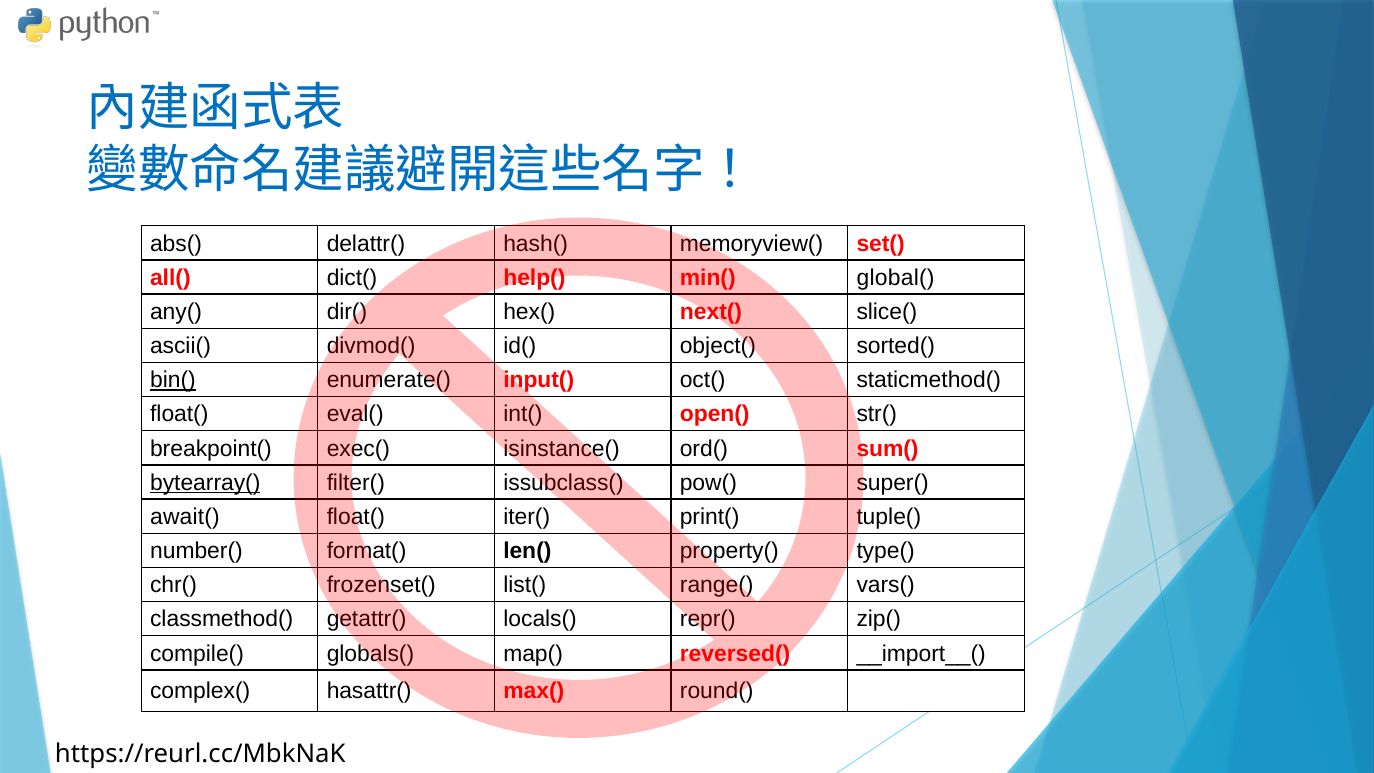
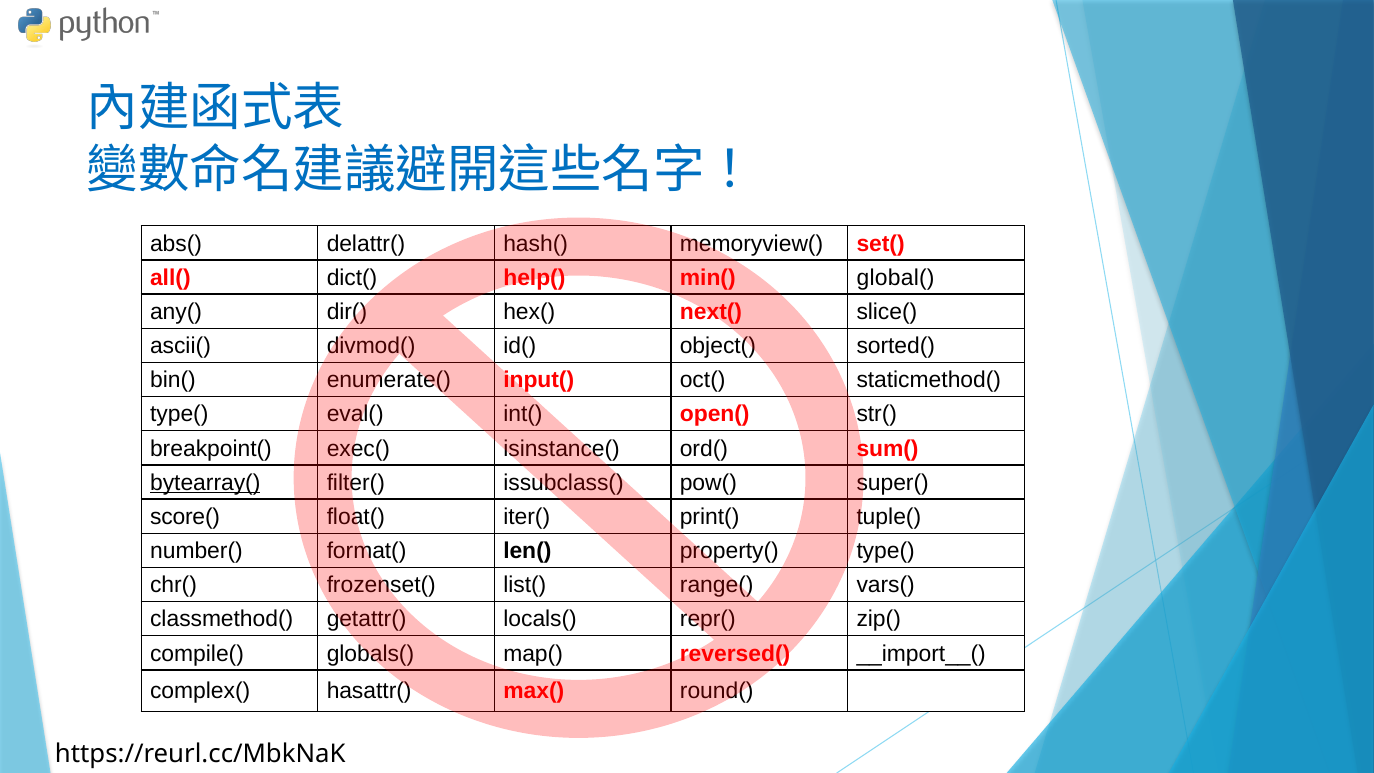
bin( underline: present -> none
float( at (179, 414): float( -> type(
await(: await( -> score(
